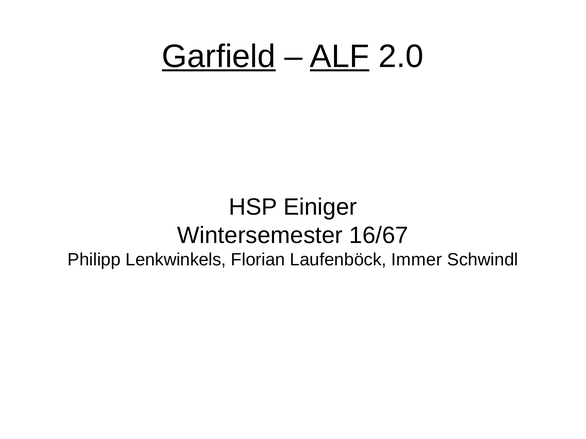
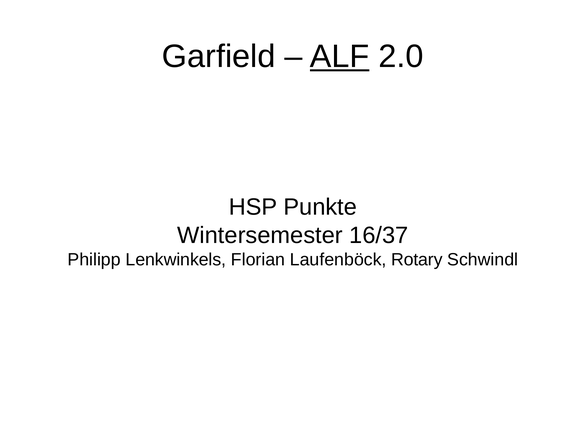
Garfield underline: present -> none
Einiger: Einiger -> Punkte
16/67: 16/67 -> 16/37
Immer: Immer -> Rotary
